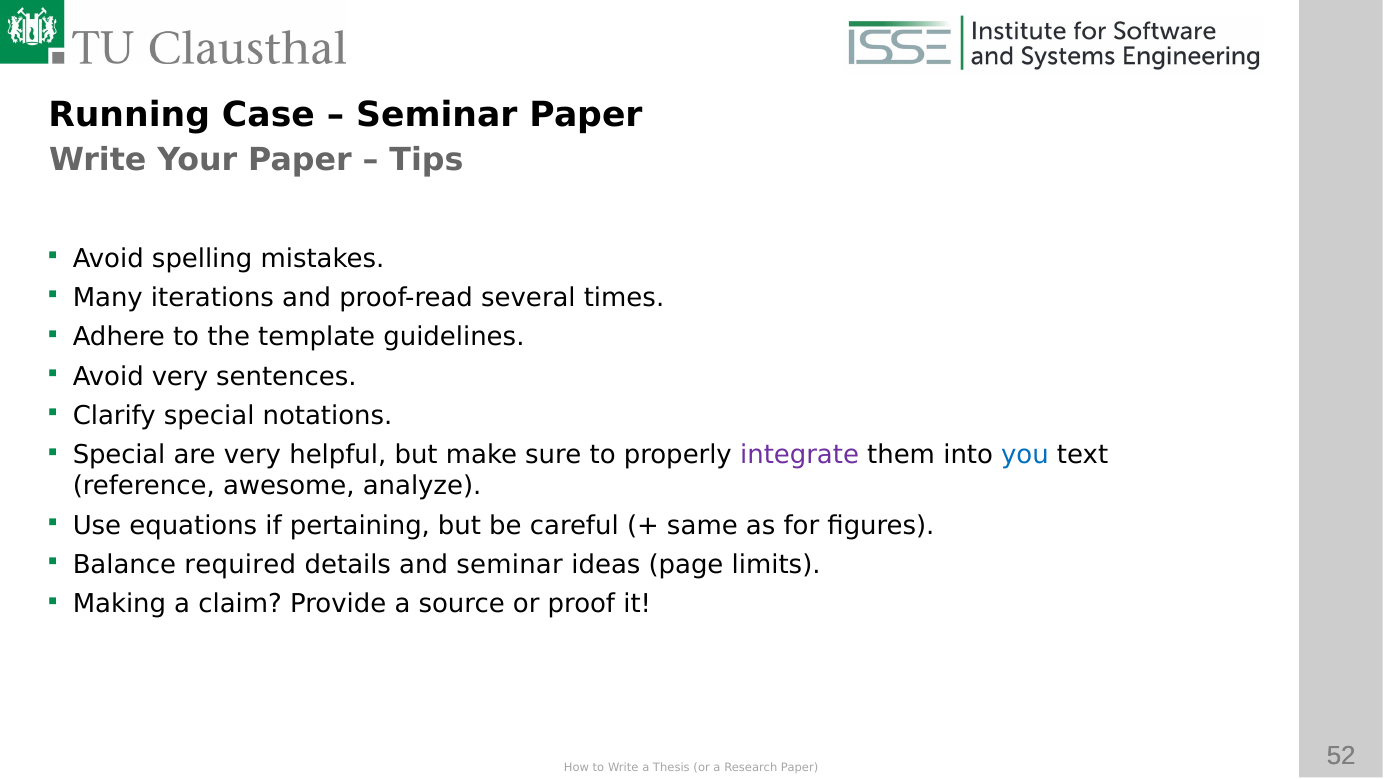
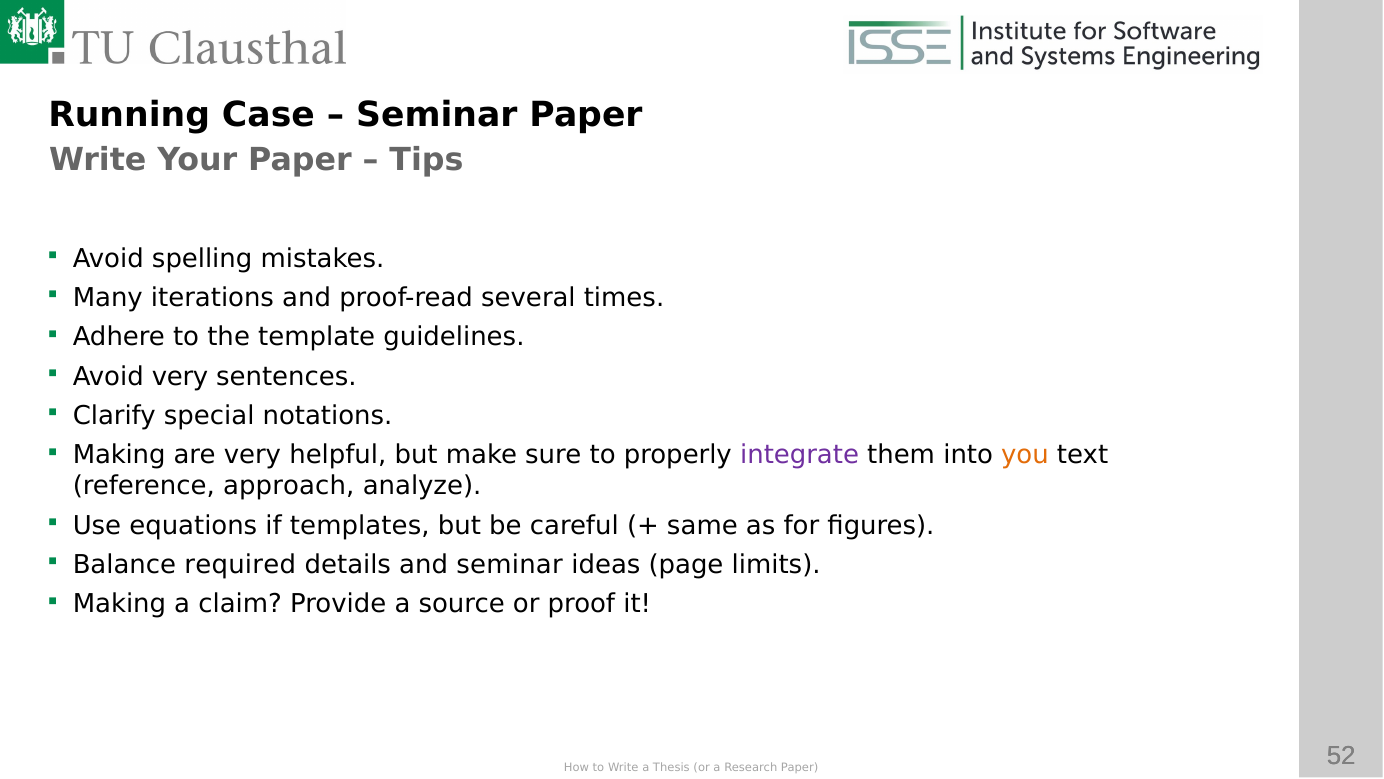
Special at (119, 455): Special -> Making
you colour: blue -> orange
awesome: awesome -> approach
pertaining: pertaining -> templates
